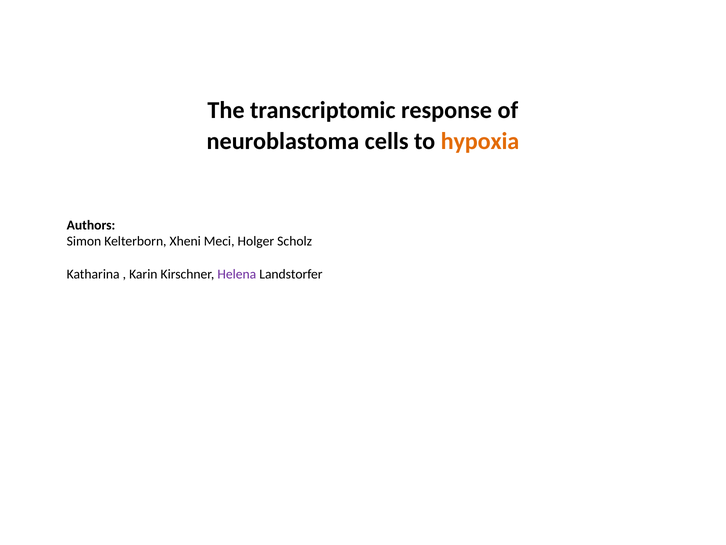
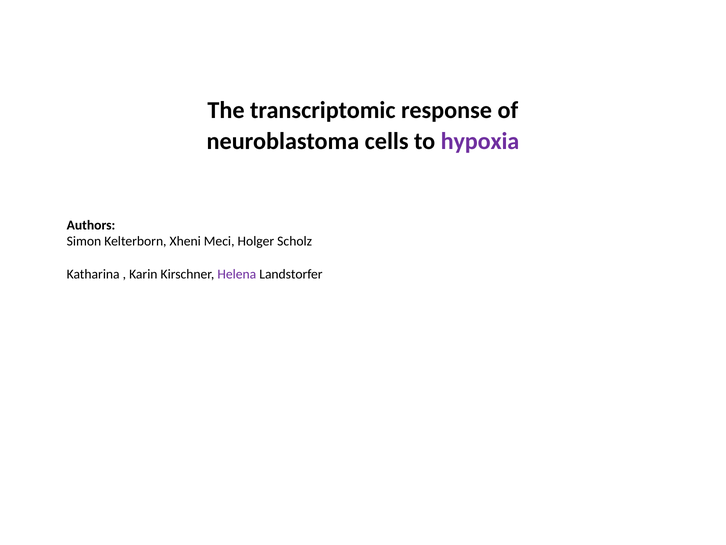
hypoxia colour: orange -> purple
